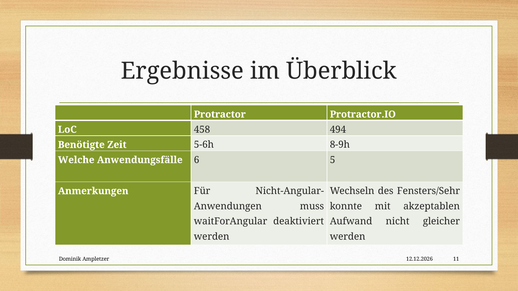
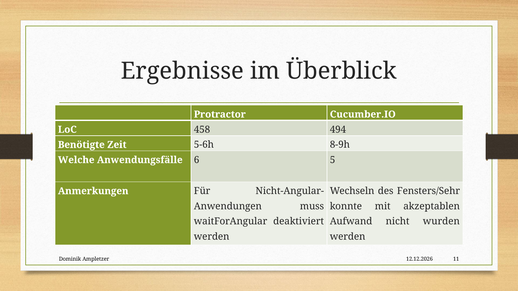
Protractor.IO: Protractor.IO -> Cucumber.IO
gleicher: gleicher -> wurden
